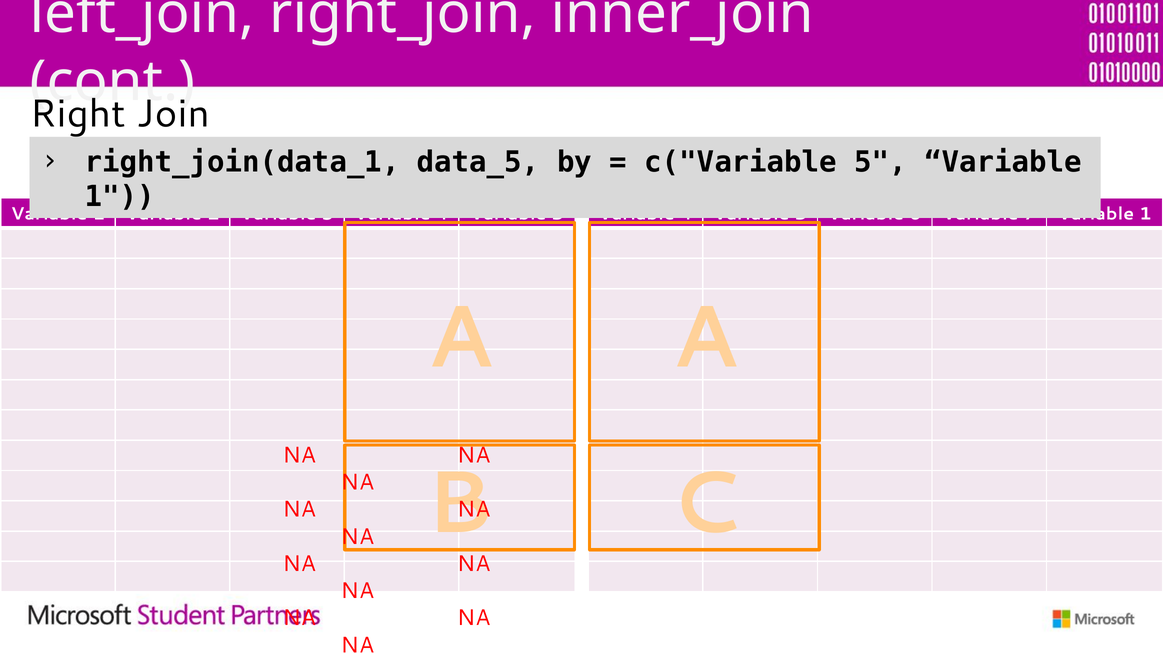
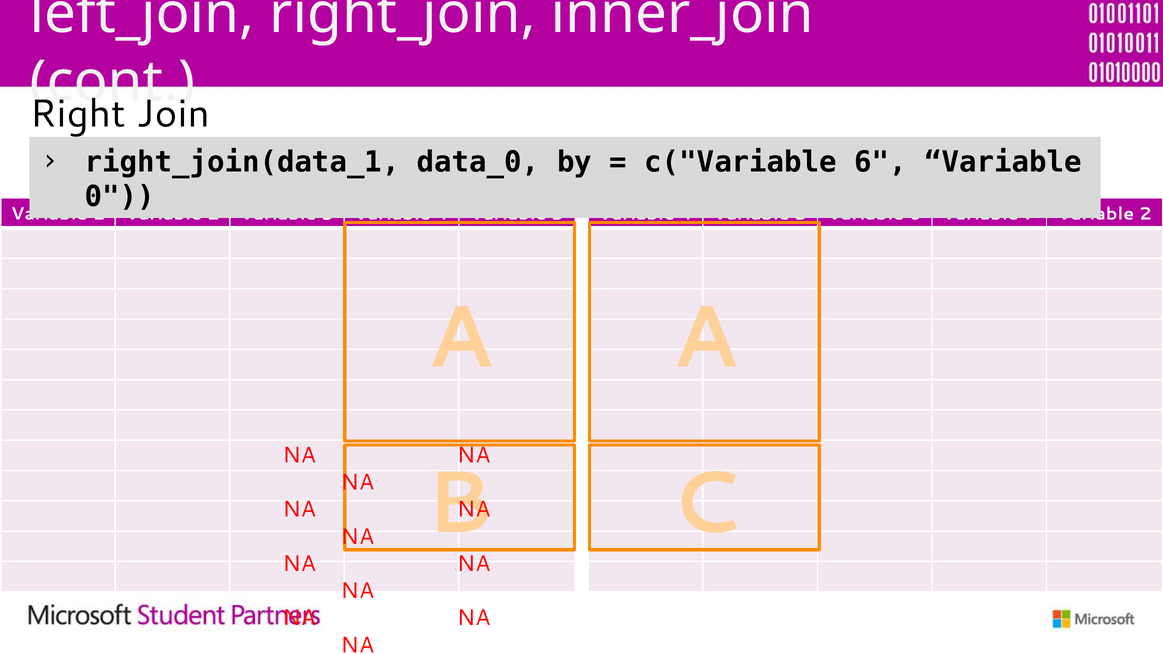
data_5: data_5 -> data_0
c("Variable 5: 5 -> 6
1 at (120, 197): 1 -> 0
1 at (1145, 214): 1 -> 2
